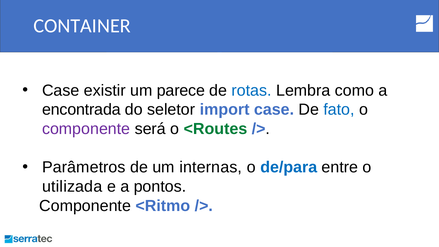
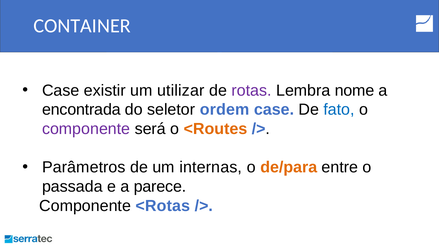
parece: parece -> utilizar
rotas colour: blue -> purple
como: como -> nome
import: import -> ordem
<Routes colour: green -> orange
de/para colour: blue -> orange
utilizada: utilizada -> passada
pontos: pontos -> parece
<Ritmo: <Ritmo -> <Rotas
